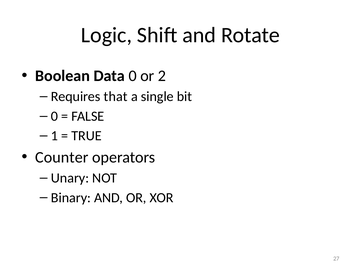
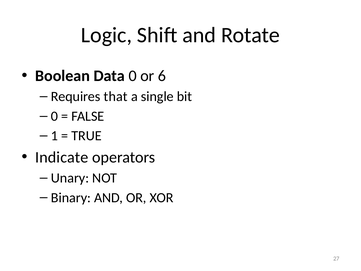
2: 2 -> 6
Counter: Counter -> Indicate
